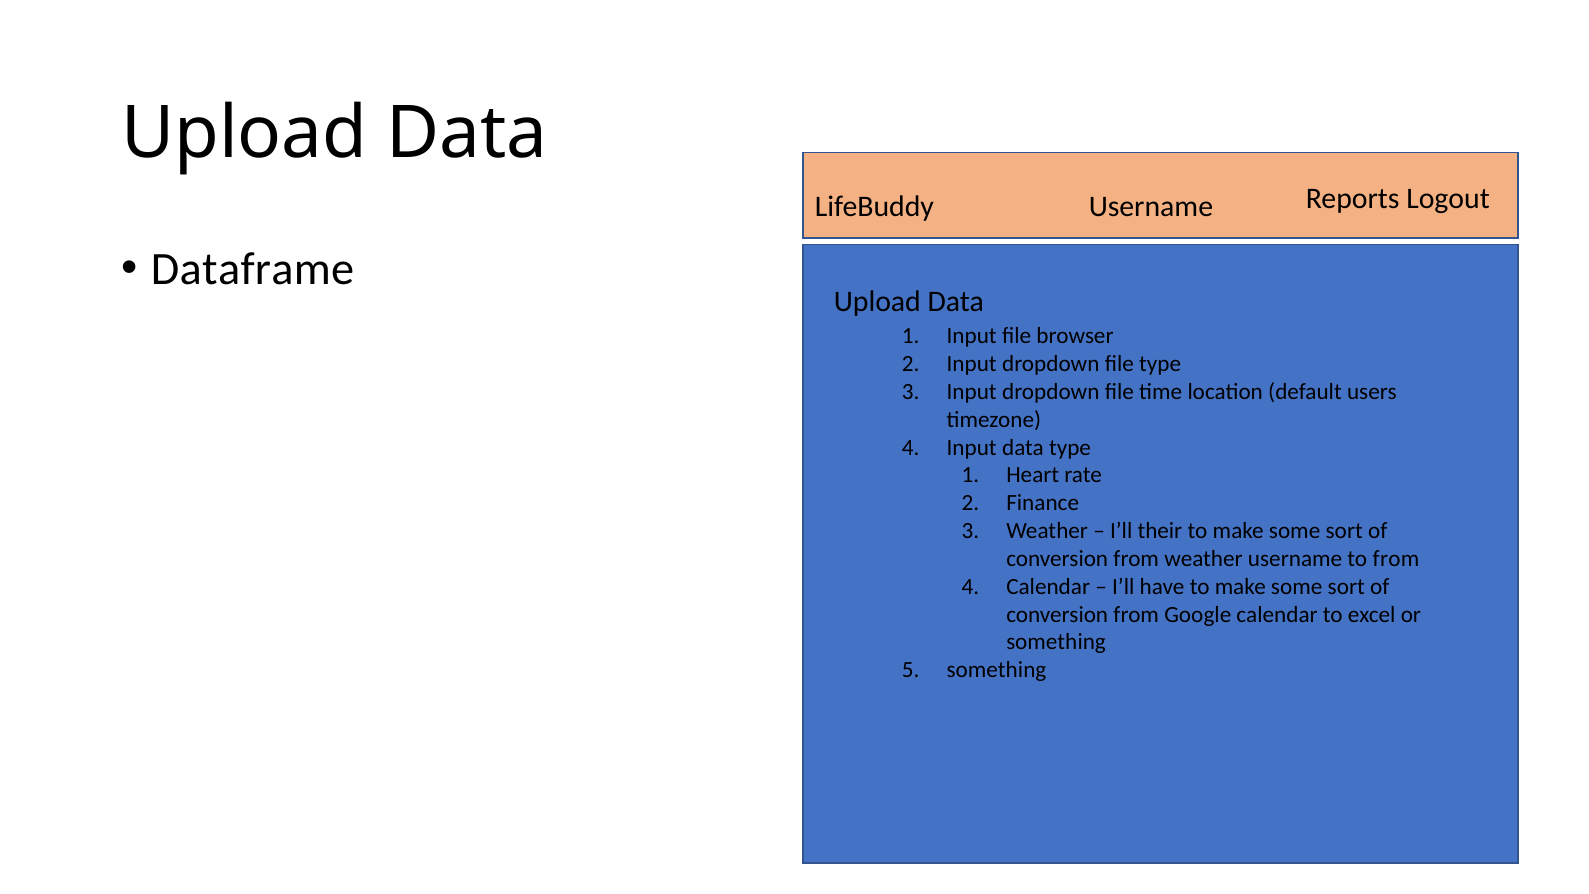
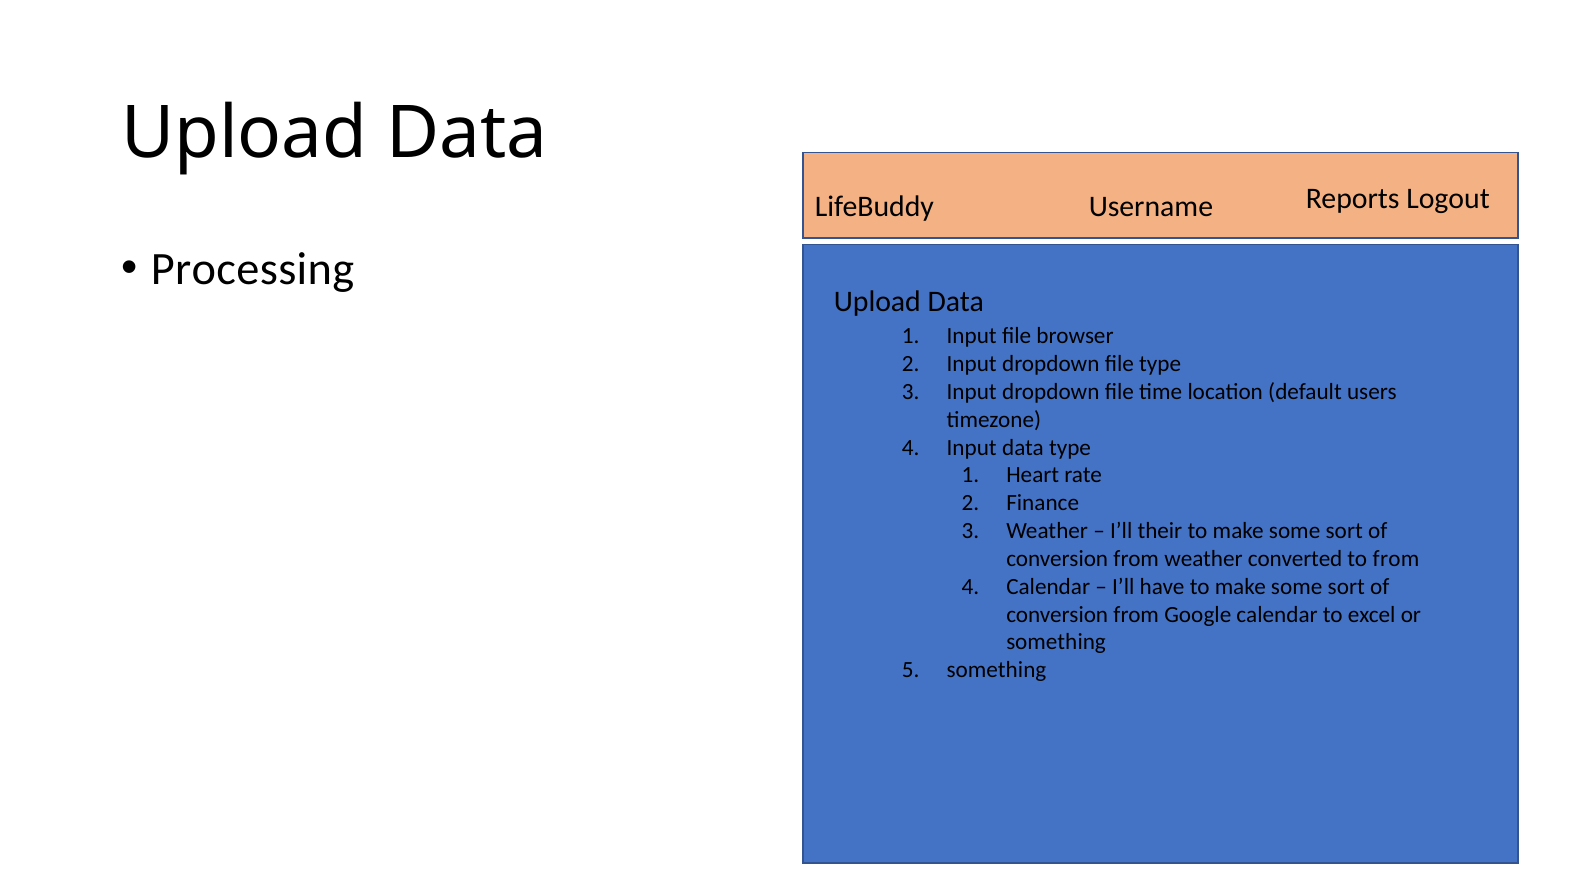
Dataframe: Dataframe -> Processing
weather username: username -> converted
